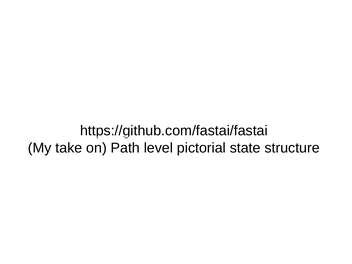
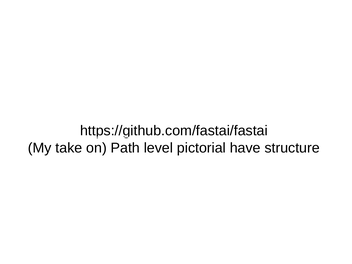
state: state -> have
